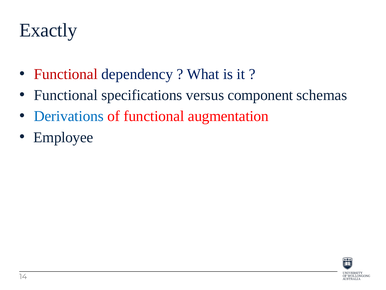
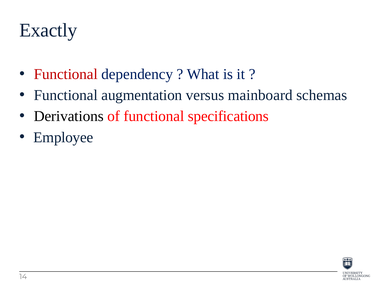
specifications: specifications -> augmentation
component: component -> mainboard
Derivations colour: blue -> black
augmentation: augmentation -> specifications
